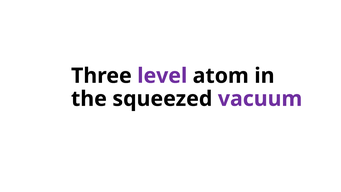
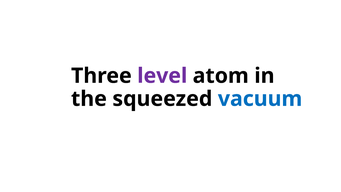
vacuum colour: purple -> blue
